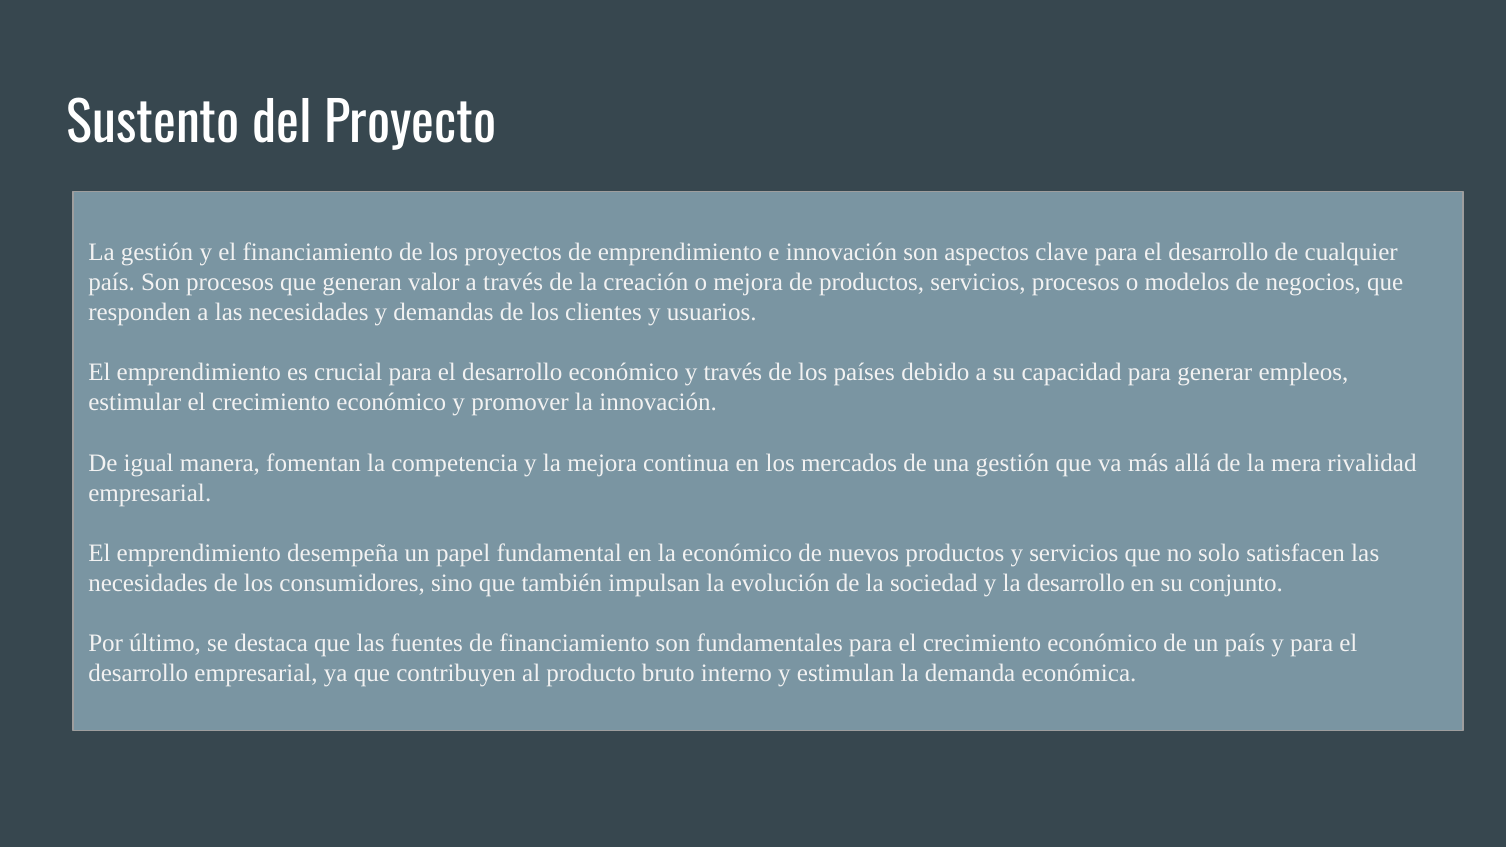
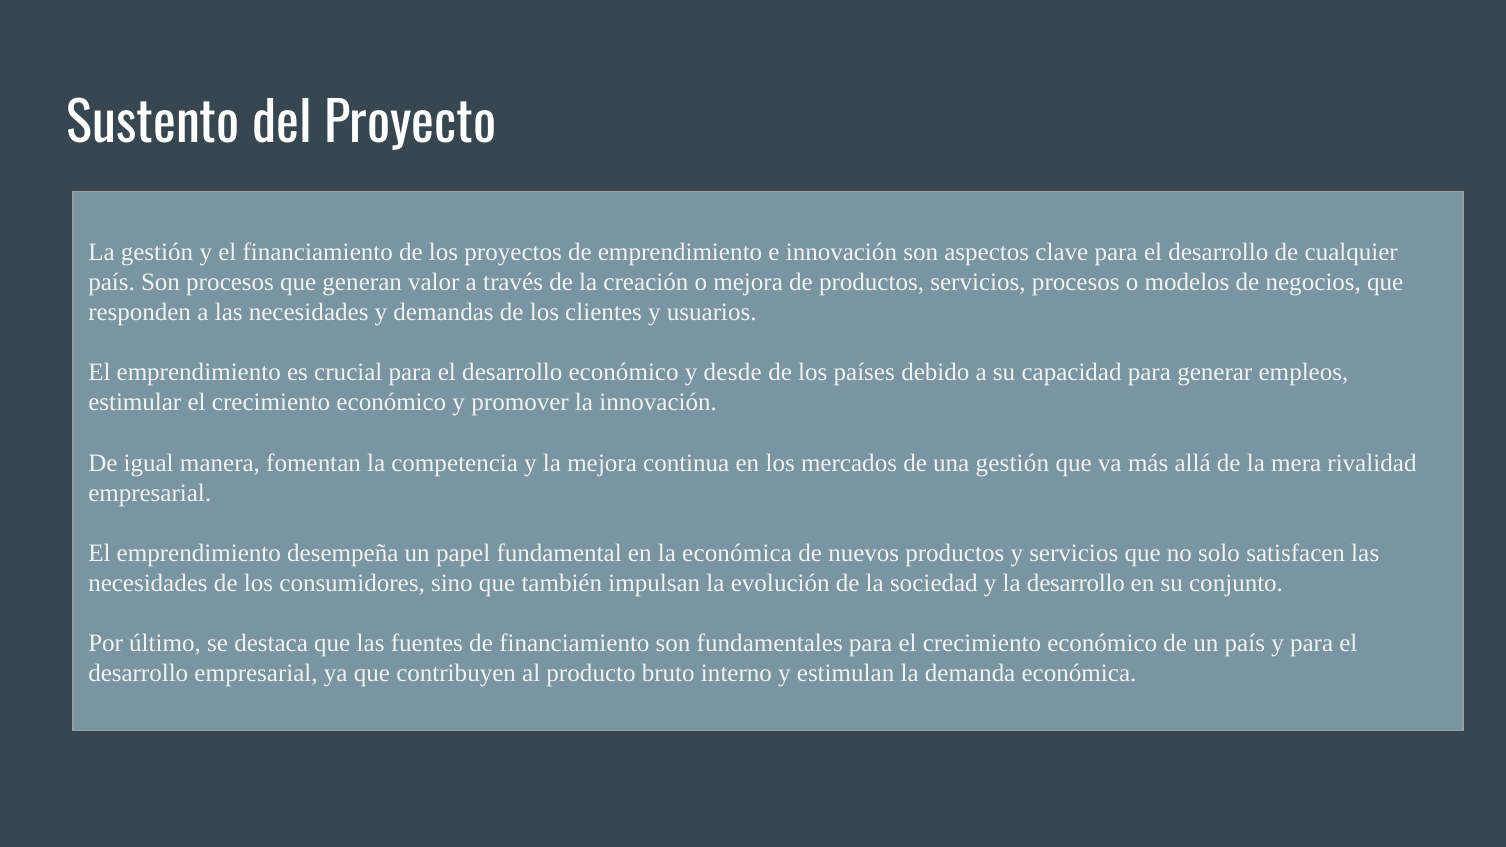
y través: través -> desde
la económico: económico -> económica
